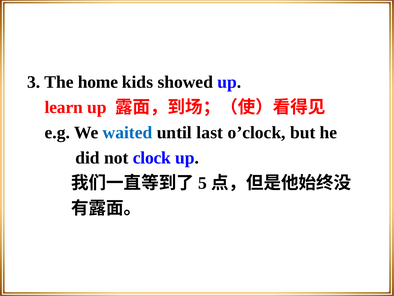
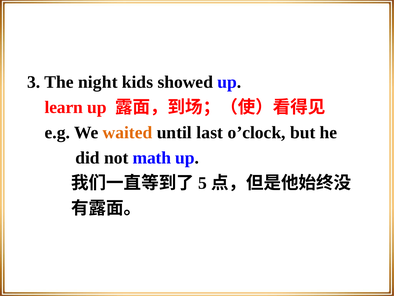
home: home -> night
waited colour: blue -> orange
clock: clock -> math
